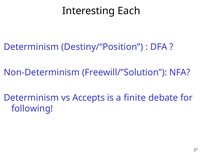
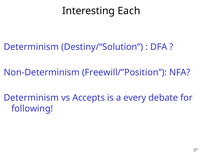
Destiny/“Position: Destiny/“Position -> Destiny/“Solution
Freewill/”Solution: Freewill/”Solution -> Freewill/”Position
finite: finite -> every
